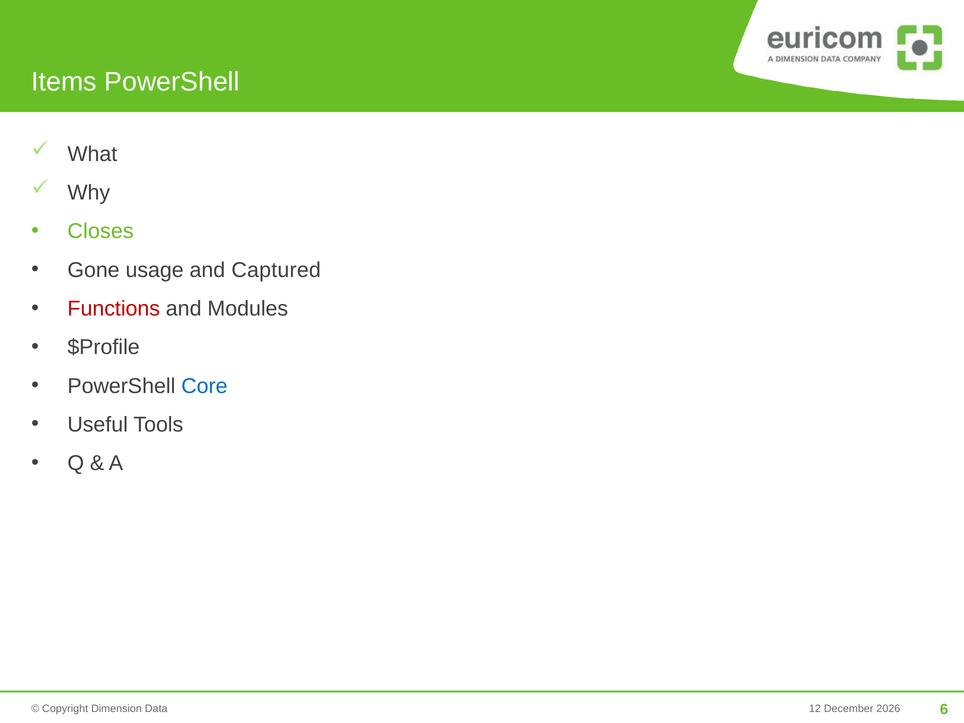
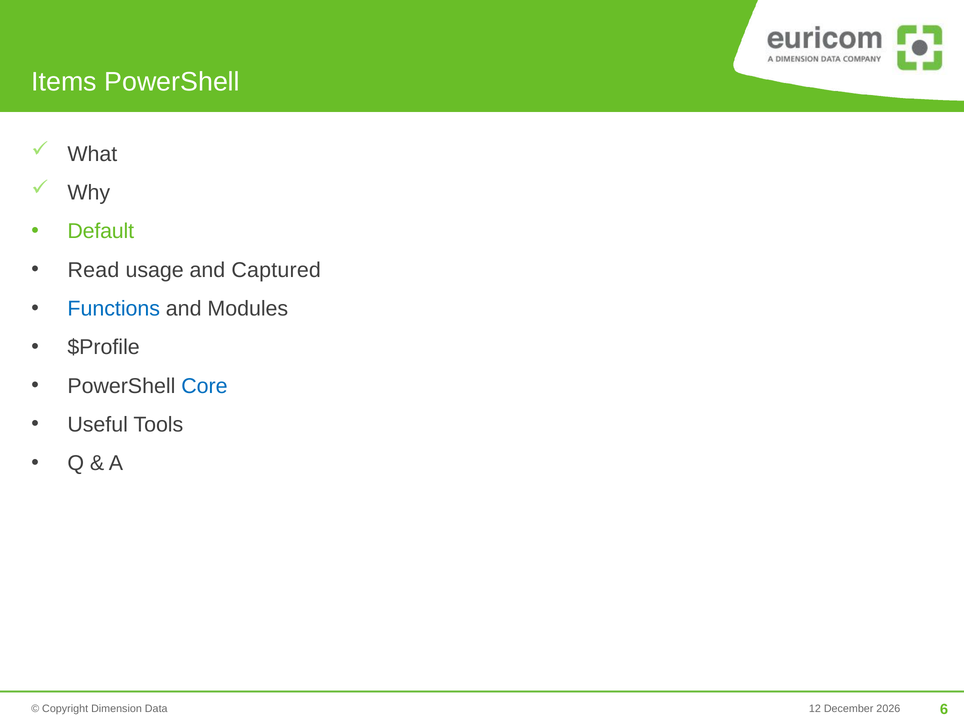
Closes: Closes -> Default
Gone: Gone -> Read
Functions colour: red -> blue
